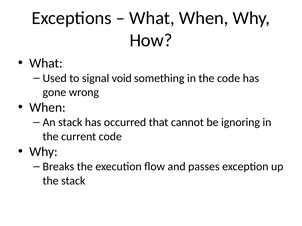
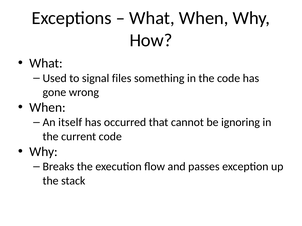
void: void -> files
An stack: stack -> itself
